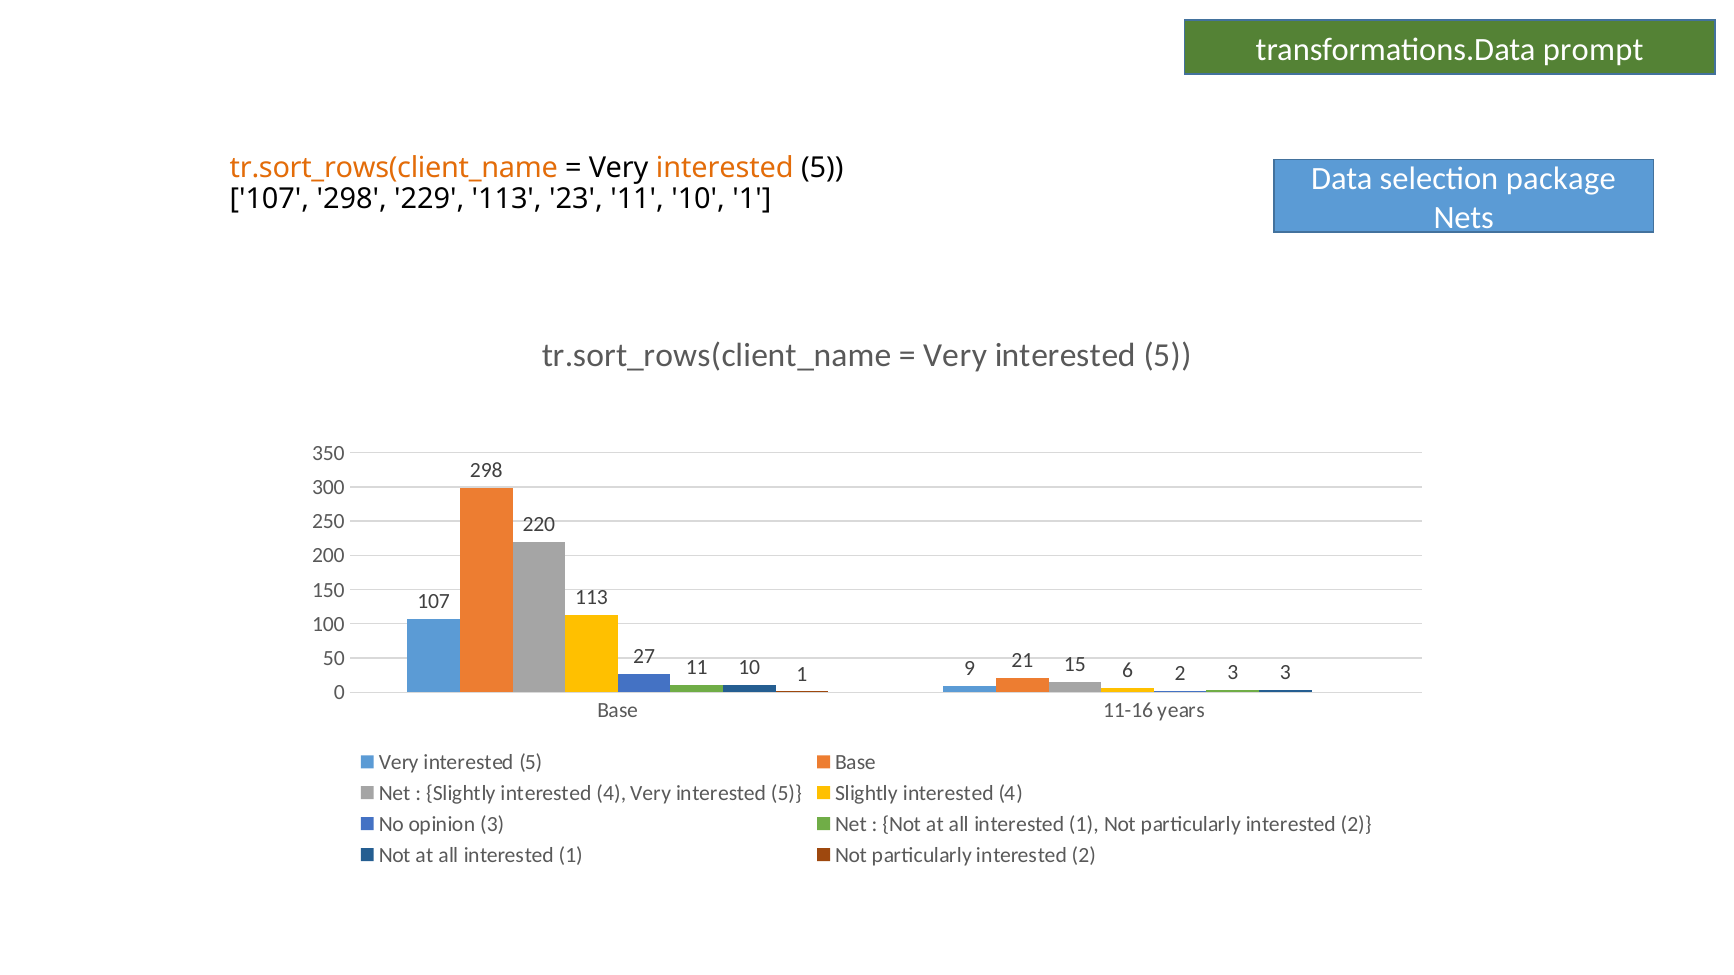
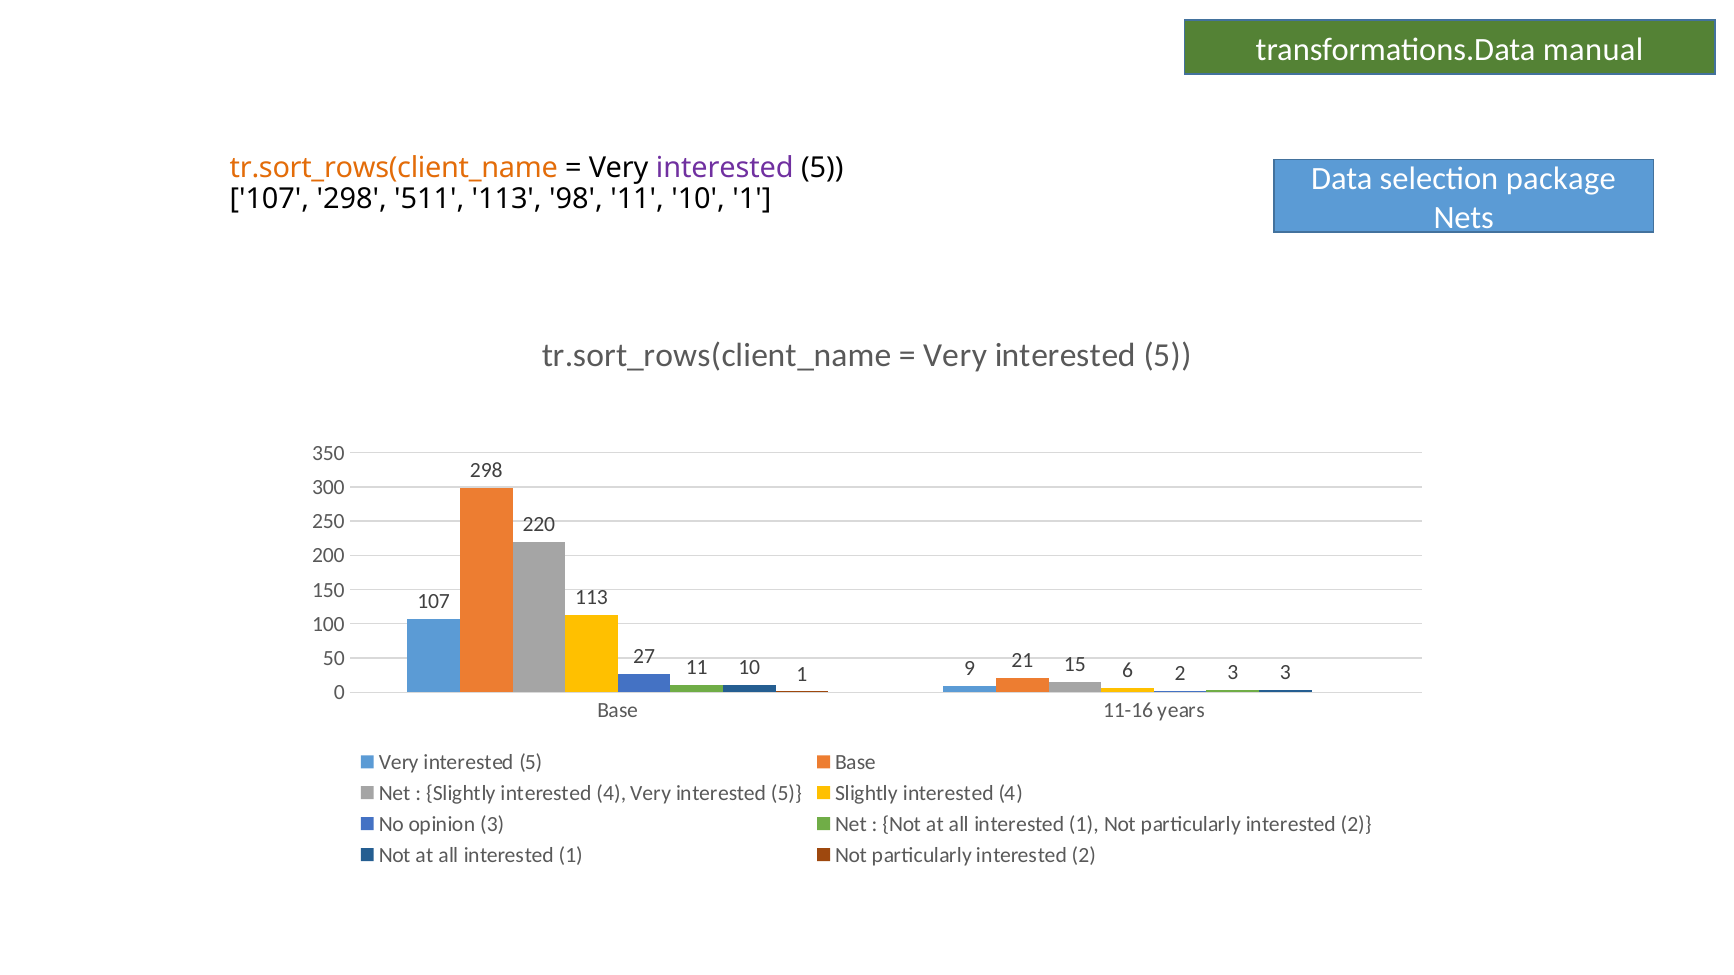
prompt: prompt -> manual
interested at (725, 168) colour: orange -> purple
229: 229 -> 511
23: 23 -> 98
